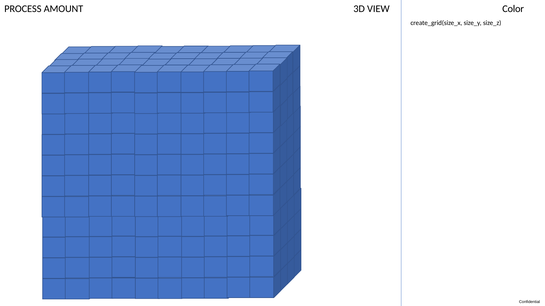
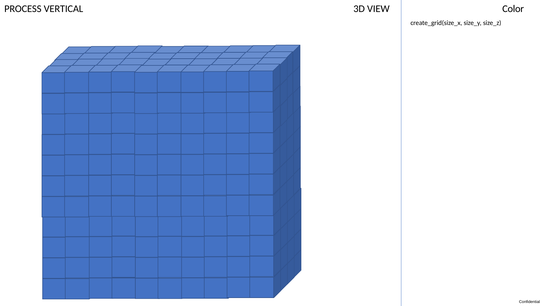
AMOUNT: AMOUNT -> VERTICAL
